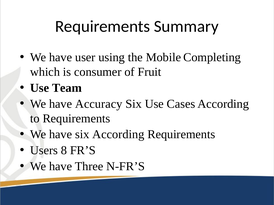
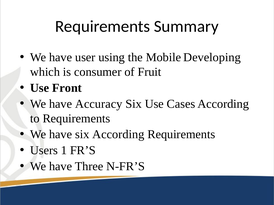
Completing: Completing -> Developing
Team: Team -> Front
8: 8 -> 1
